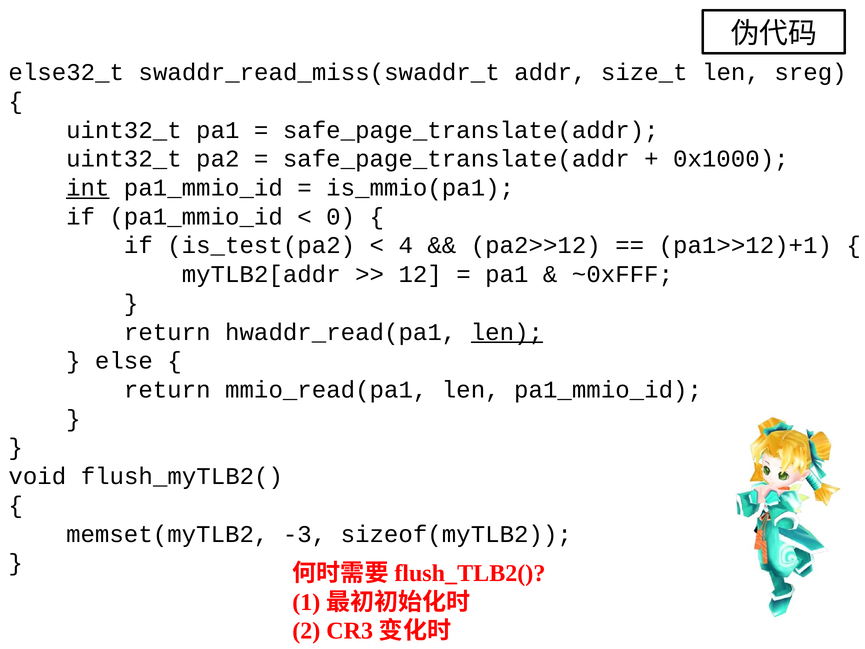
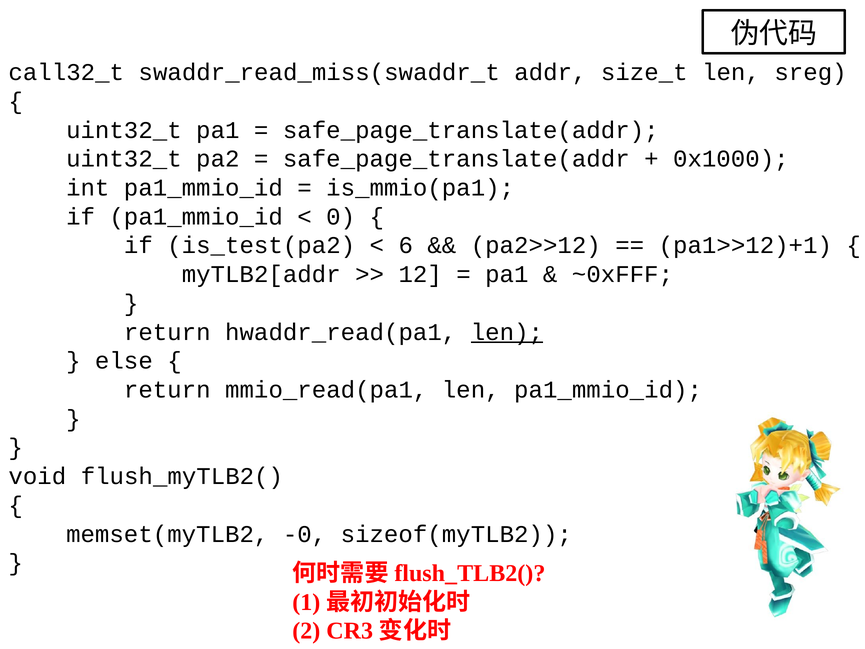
else32_t: else32_t -> call32_t
int underline: present -> none
4: 4 -> 6
-3: -3 -> -0
